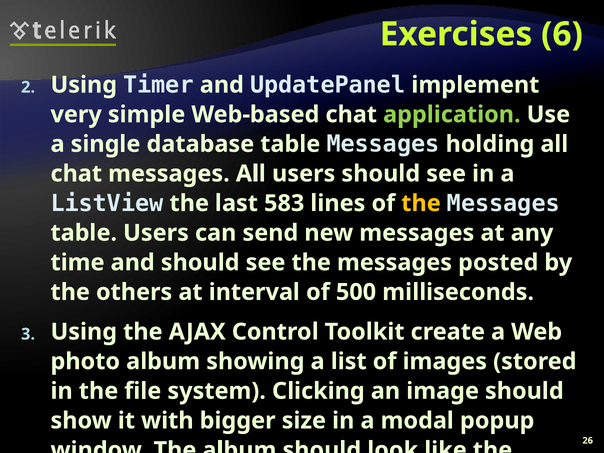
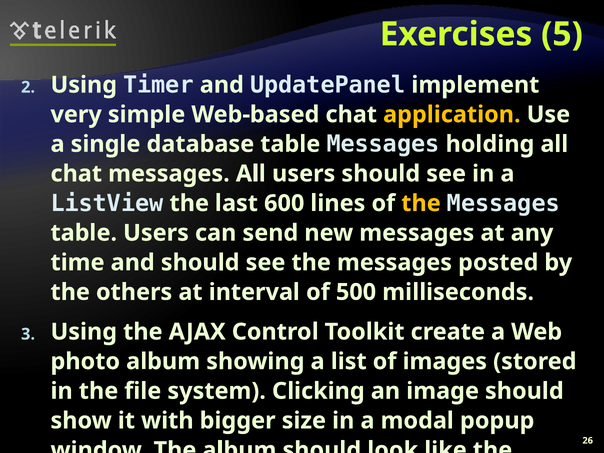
6: 6 -> 5
application colour: light green -> yellow
583: 583 -> 600
